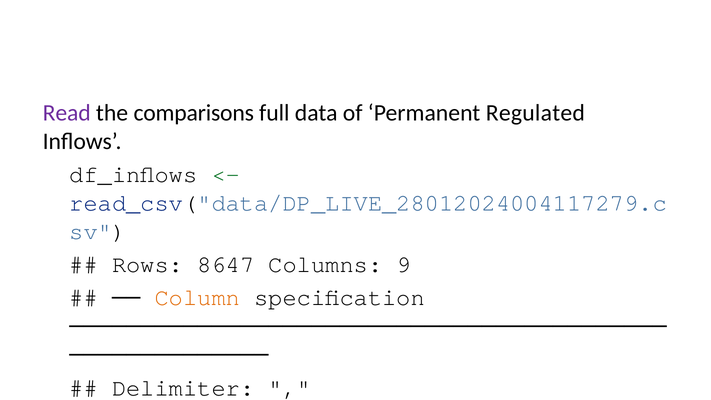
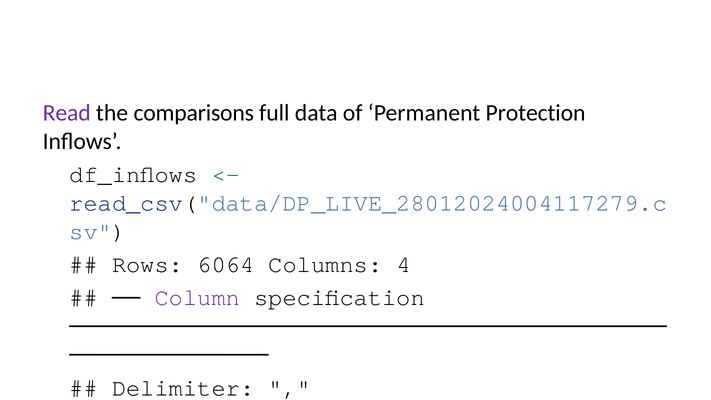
Regulated: Regulated -> Protection
8647: 8647 -> 6064
9: 9 -> 4
Column at (197, 298) colour: orange -> purple
